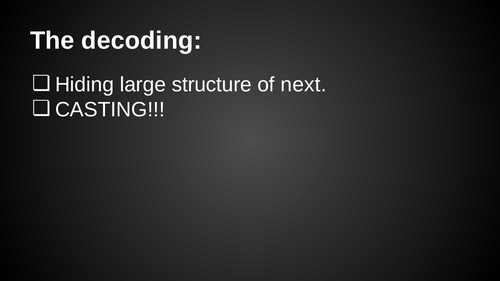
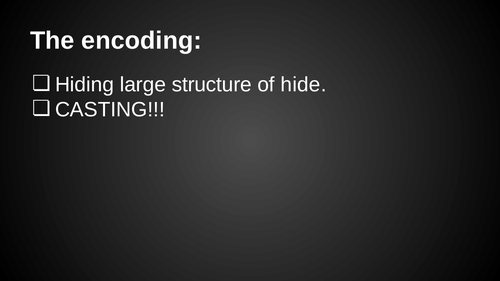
decoding: decoding -> encoding
next: next -> hide
